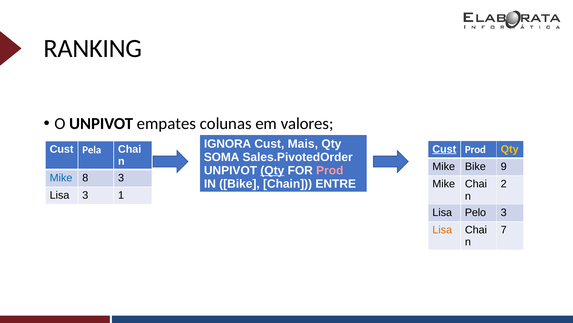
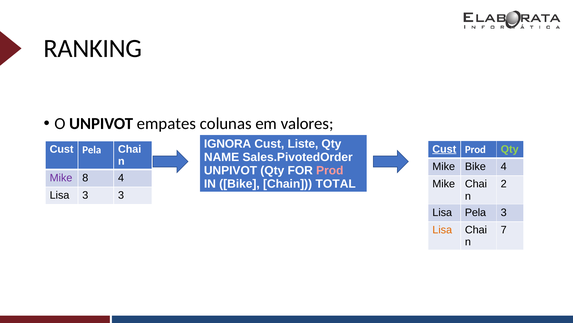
Mais: Mais -> Liste
Qty at (510, 149) colour: yellow -> light green
SOMA: SOMA -> NAME
Bike 9: 9 -> 4
Qty at (272, 170) underline: present -> none
Mike at (61, 177) colour: blue -> purple
8 3: 3 -> 4
ENTRE: ENTRE -> TOTAL
3 1: 1 -> 3
Lisa Pelo: Pelo -> Pela
